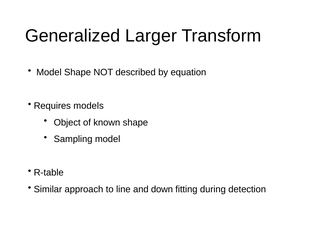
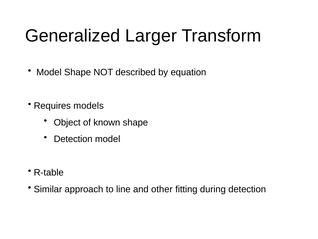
Sampling at (73, 139): Sampling -> Detection
down: down -> other
